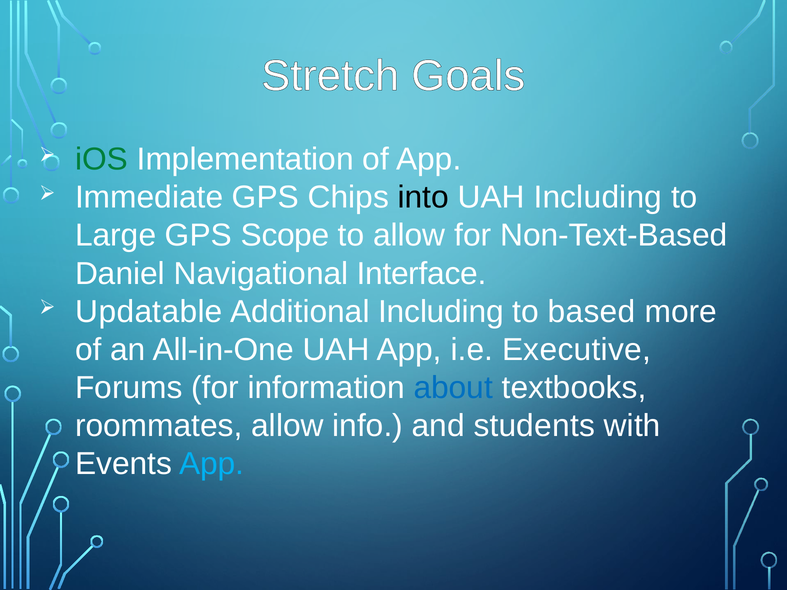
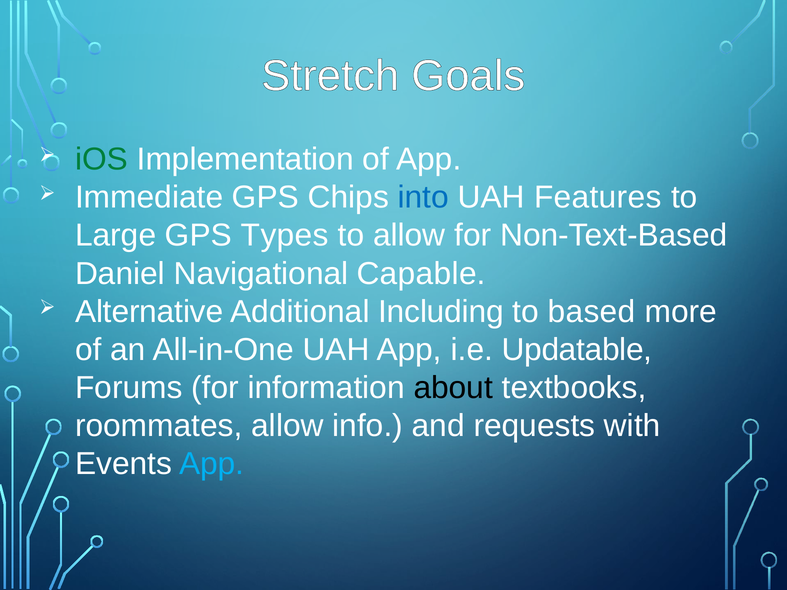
into colour: black -> blue
UAH Including: Including -> Features
Scope: Scope -> Types
Interface: Interface -> Capable
Updatable: Updatable -> Alternative
Executive: Executive -> Updatable
about colour: blue -> black
students: students -> requests
